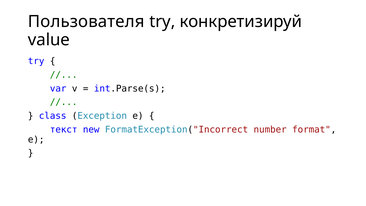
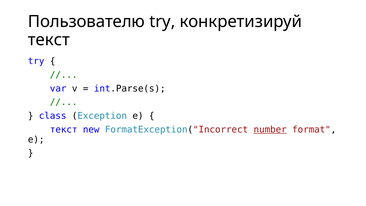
Пользователя: Пользователя -> Пользователю
value at (49, 40): value -> текст
number underline: none -> present
